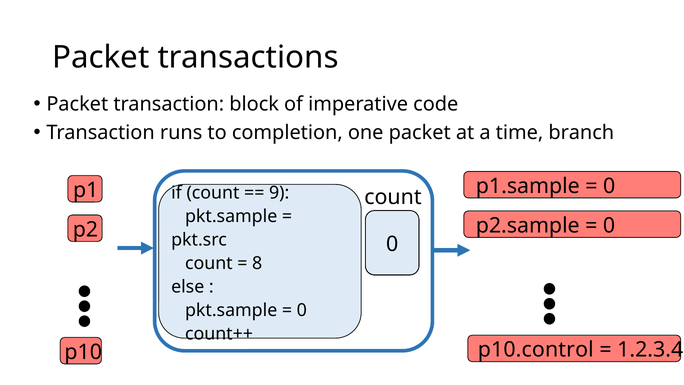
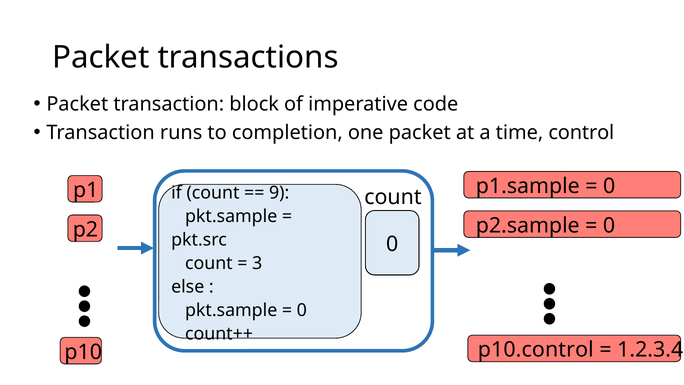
branch: branch -> control
8: 8 -> 3
